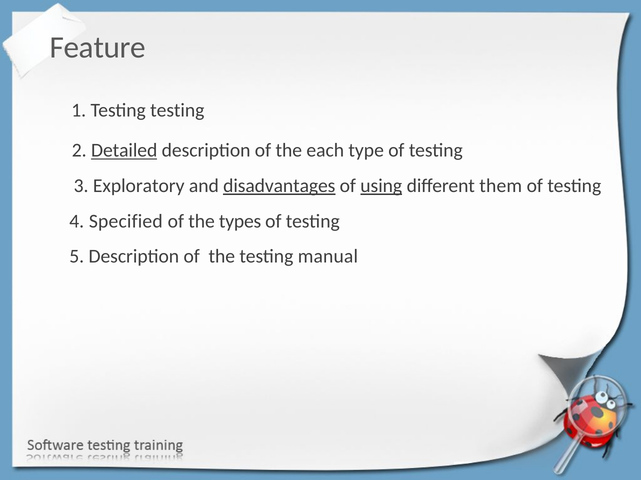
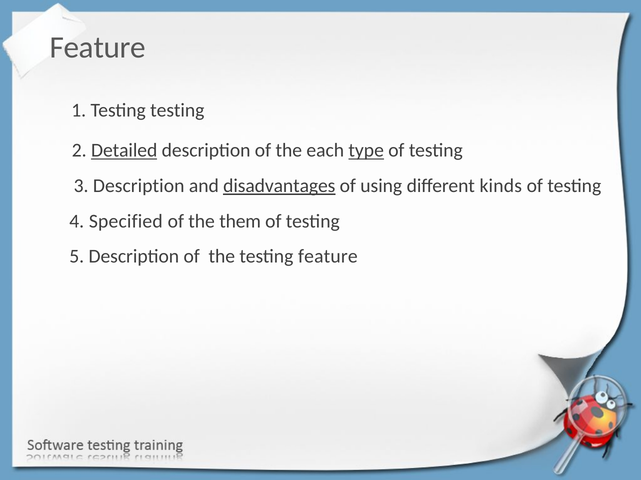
type underline: none -> present
3 Exploratory: Exploratory -> Description
using underline: present -> none
them: them -> kinds
types: types -> them
testing manual: manual -> feature
